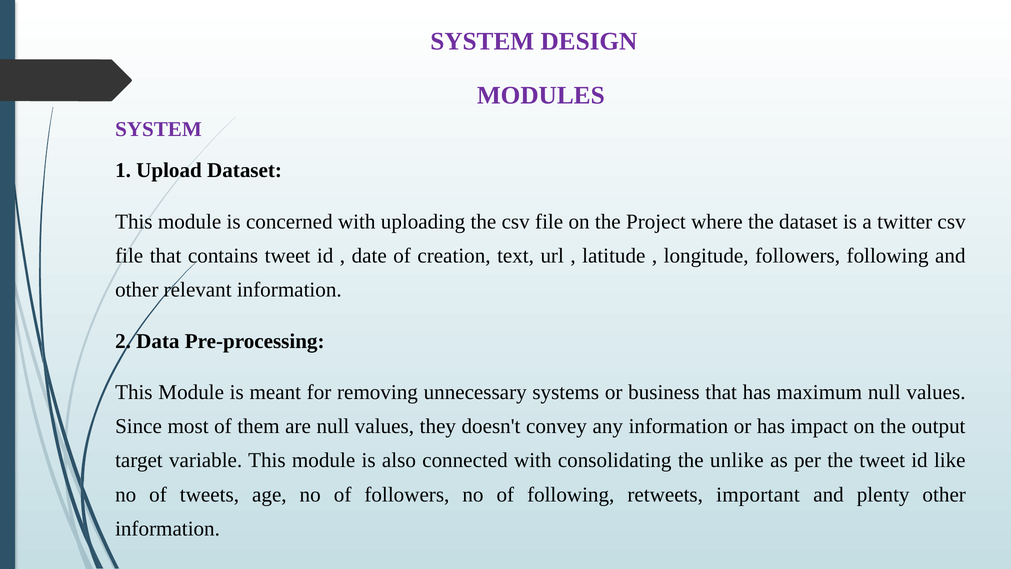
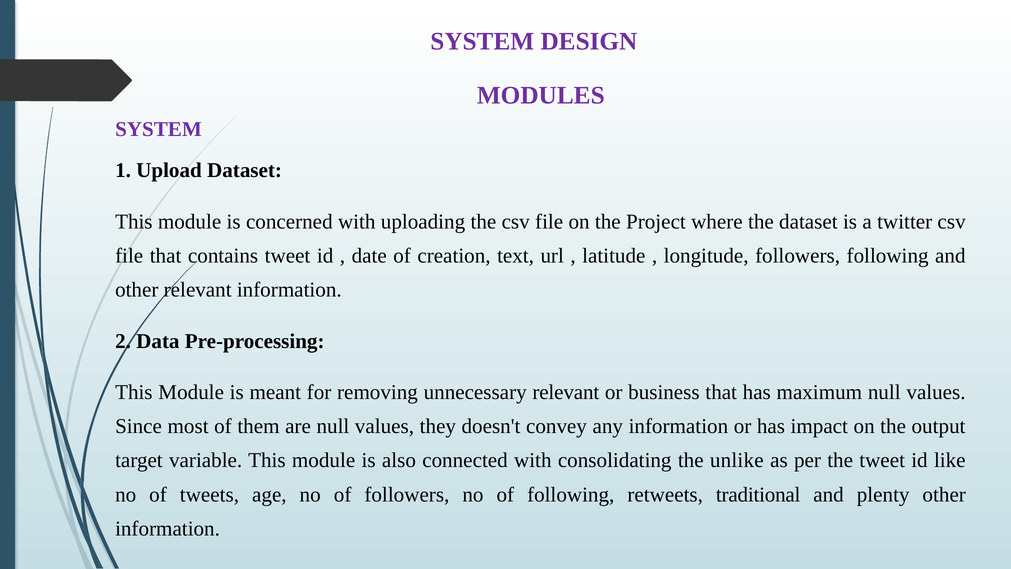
unnecessary systems: systems -> relevant
important: important -> traditional
